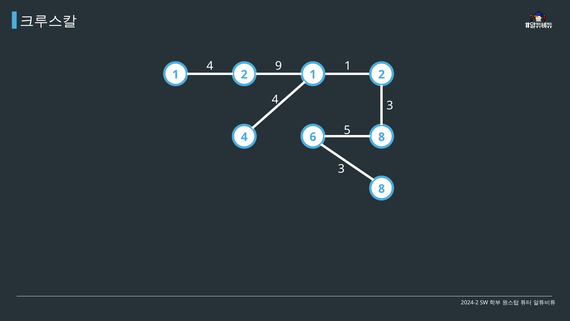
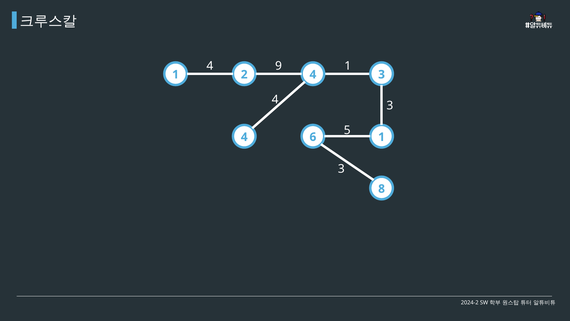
2 1: 1 -> 4
1 2: 2 -> 3
6 8: 8 -> 1
